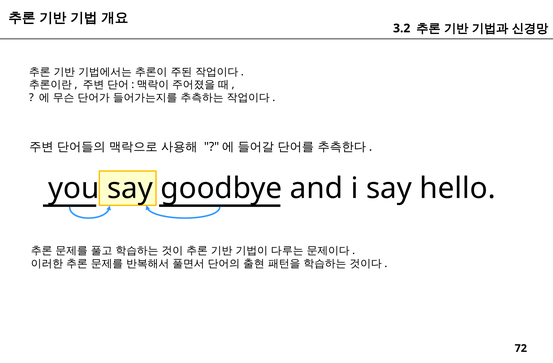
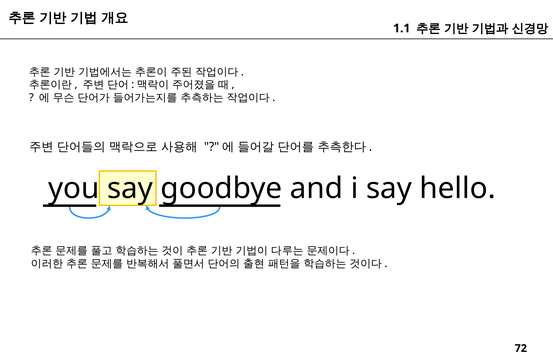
3.2: 3.2 -> 1.1
